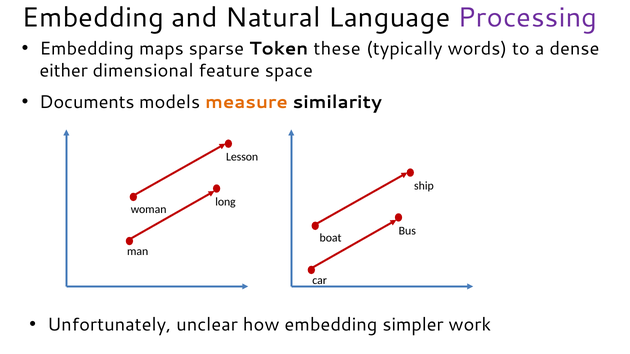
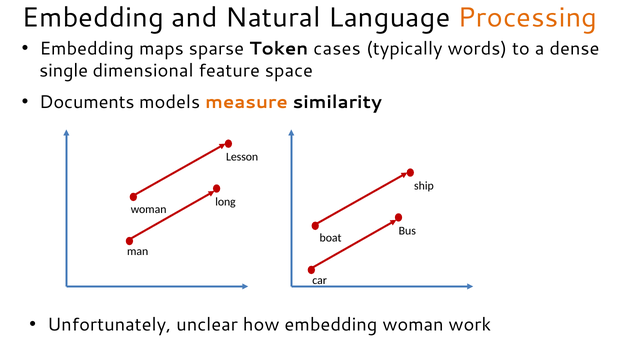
Processing colour: purple -> orange
these: these -> cases
either: either -> single
embedding simpler: simpler -> woman
